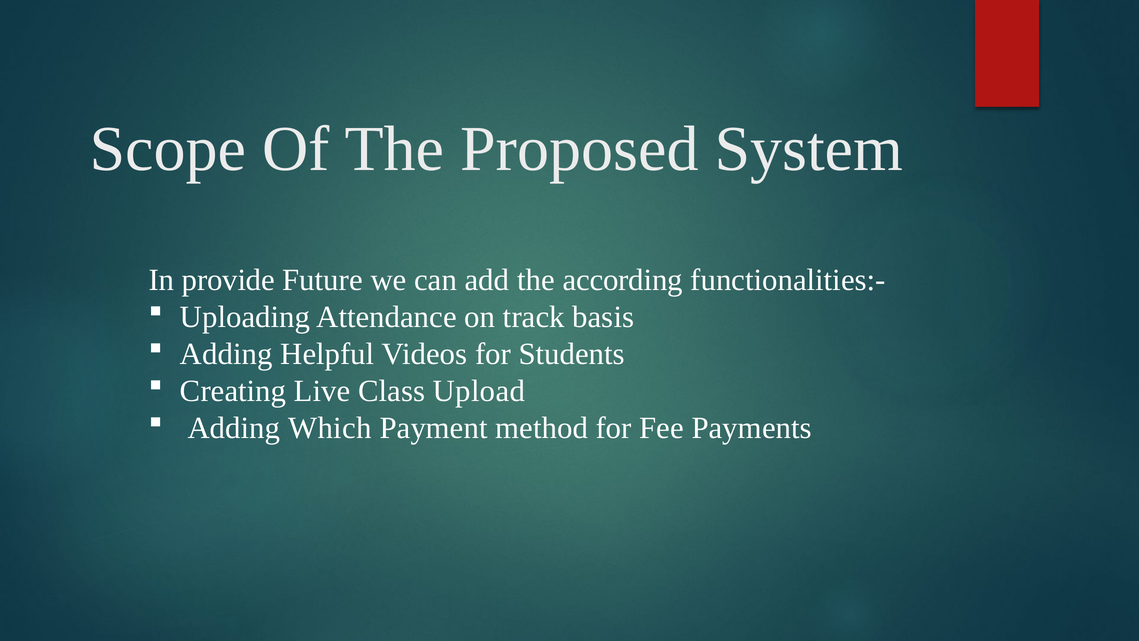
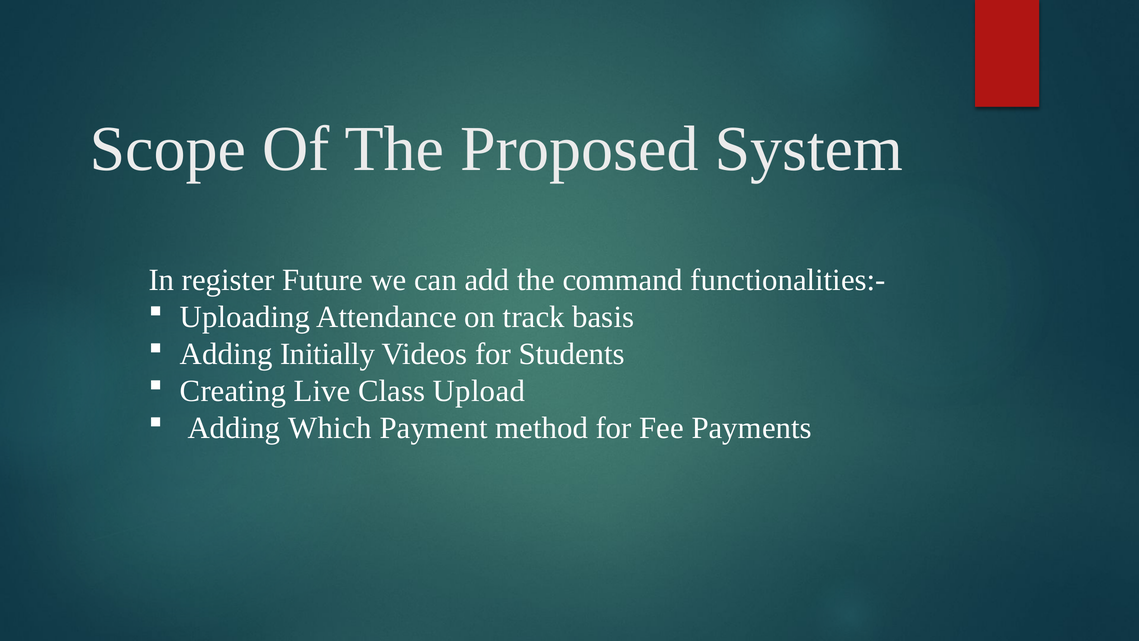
provide: provide -> register
according: according -> command
Helpful: Helpful -> Initially
